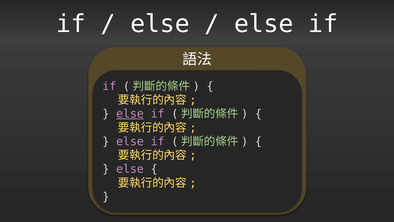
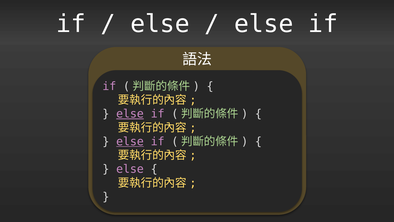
else at (130, 141) underline: none -> present
